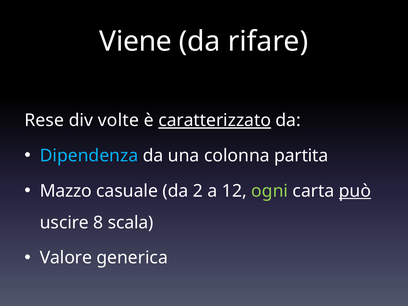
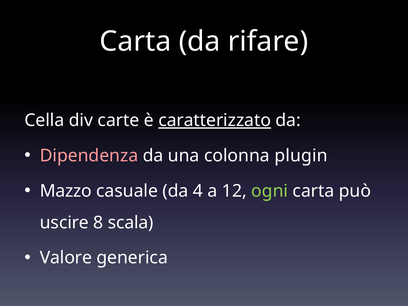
Viene at (136, 41): Viene -> Carta
Rese: Rese -> Cella
volte: volte -> carte
Dipendenza colour: light blue -> pink
partita: partita -> plugin
2: 2 -> 4
può underline: present -> none
